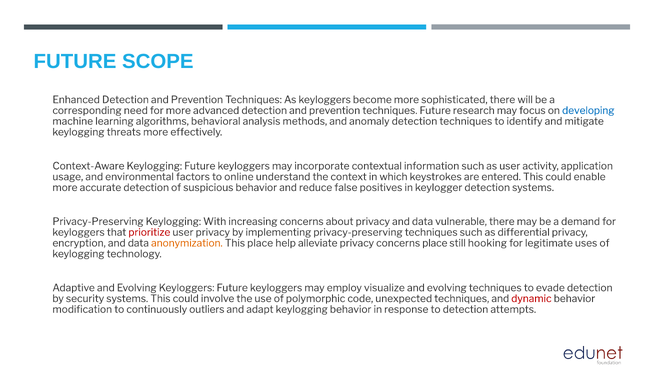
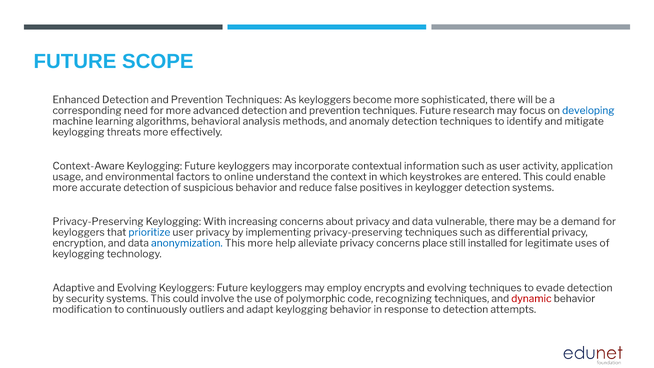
prioritize colour: red -> blue
anonymization colour: orange -> blue
This place: place -> more
hooking: hooking -> installed
visualize: visualize -> encrypts
unexpected: unexpected -> recognizing
